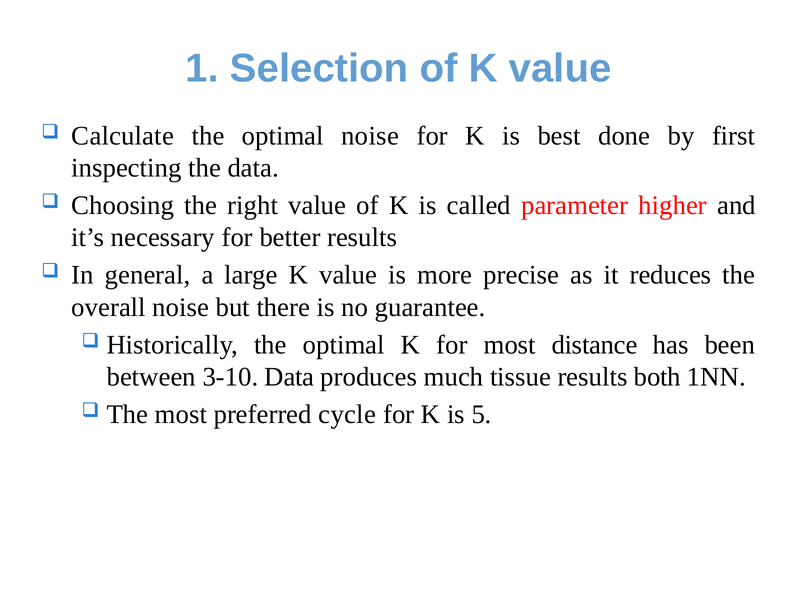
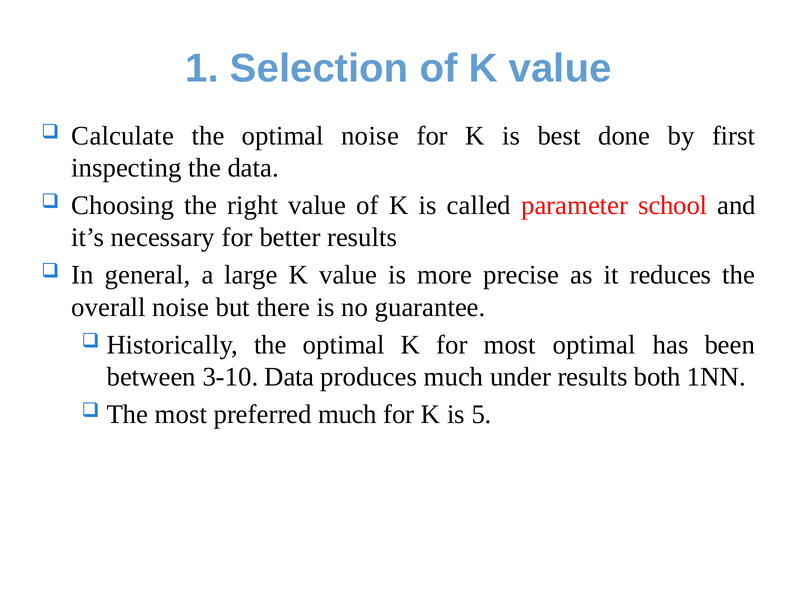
higher: higher -> school
most distance: distance -> optimal
tissue: tissue -> under
preferred cycle: cycle -> much
